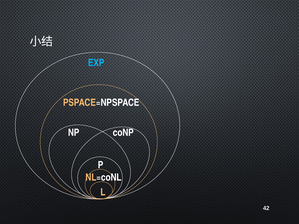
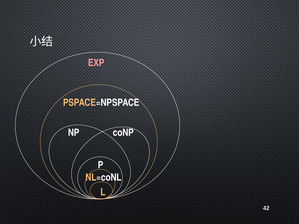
EXP colour: light blue -> pink
